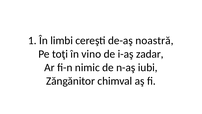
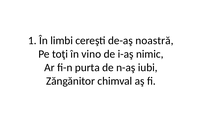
zadar: zadar -> nimic
nimic: nimic -> purta
